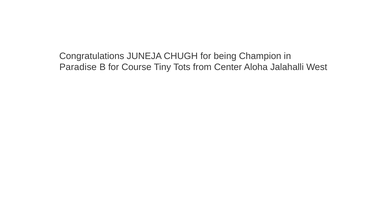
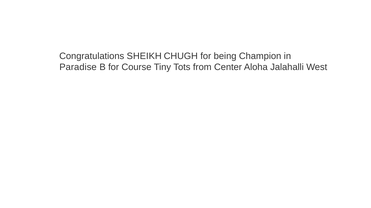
JUNEJA: JUNEJA -> SHEIKH
